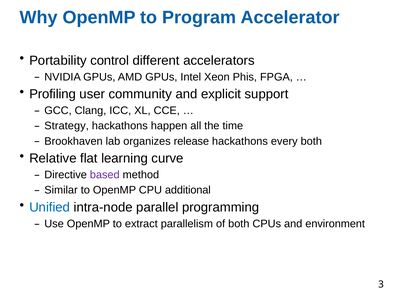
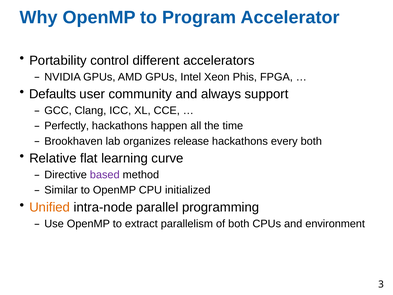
Profiling: Profiling -> Defaults
explicit: explicit -> always
Strategy: Strategy -> Perfectly
additional: additional -> initialized
Unified colour: blue -> orange
